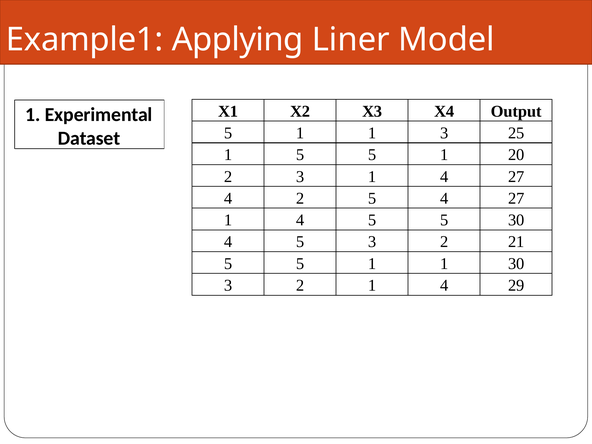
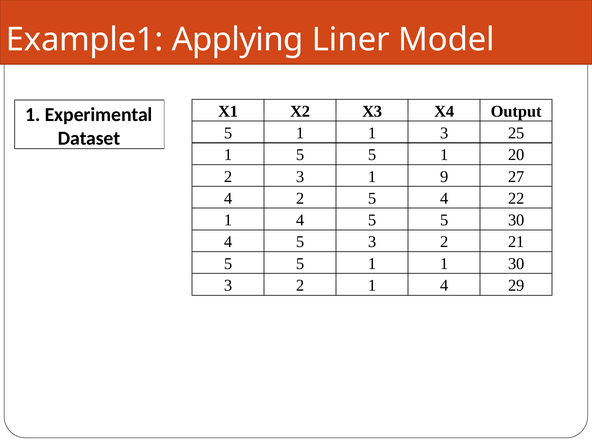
3 1 4: 4 -> 9
5 4 27: 27 -> 22
